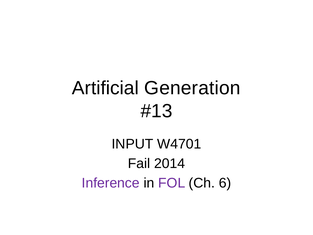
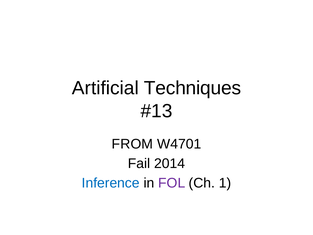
Generation: Generation -> Techniques
INPUT: INPUT -> FROM
Inference colour: purple -> blue
6: 6 -> 1
